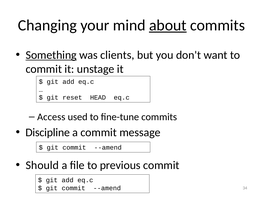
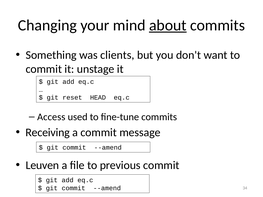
Something underline: present -> none
Discipline: Discipline -> Receiving
Should: Should -> Leuven
